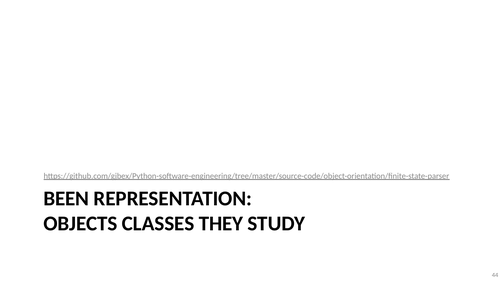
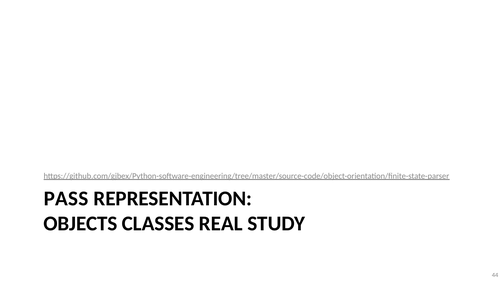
BEEN: BEEN -> PASS
THEY: THEY -> REAL
